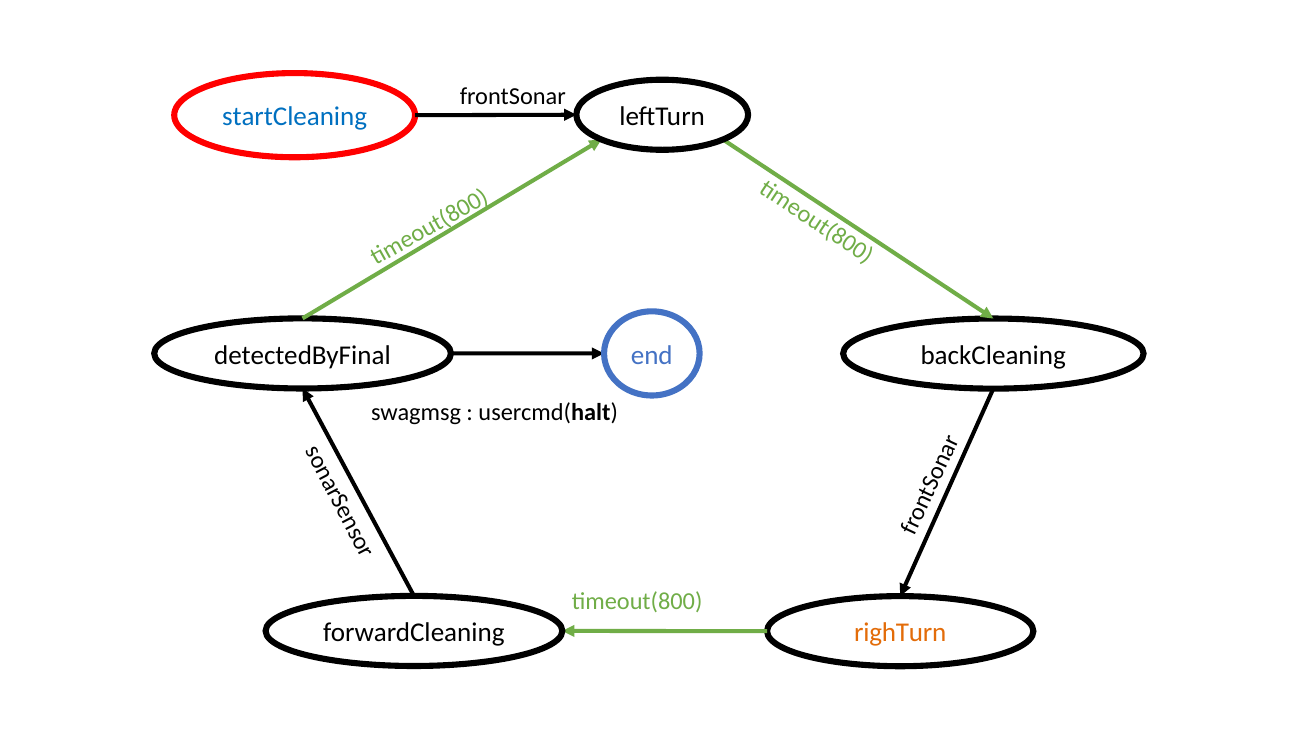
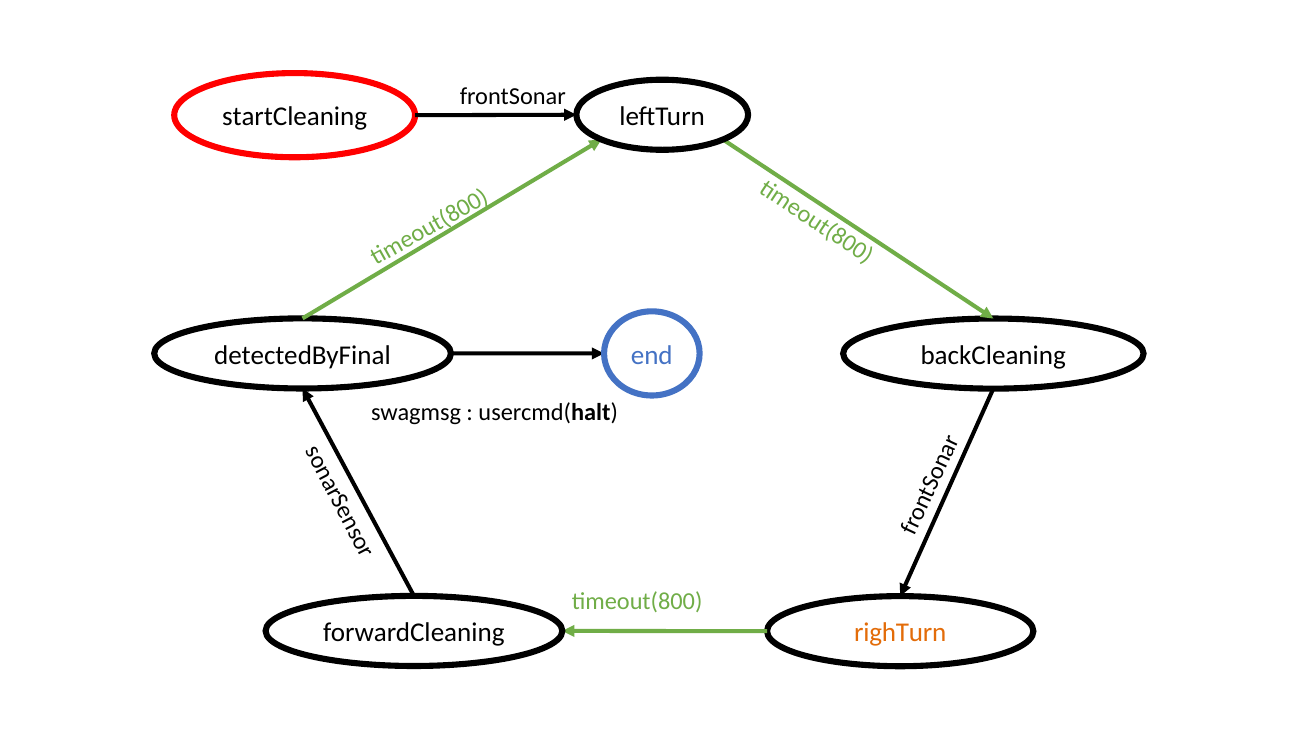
startCleaning colour: blue -> black
